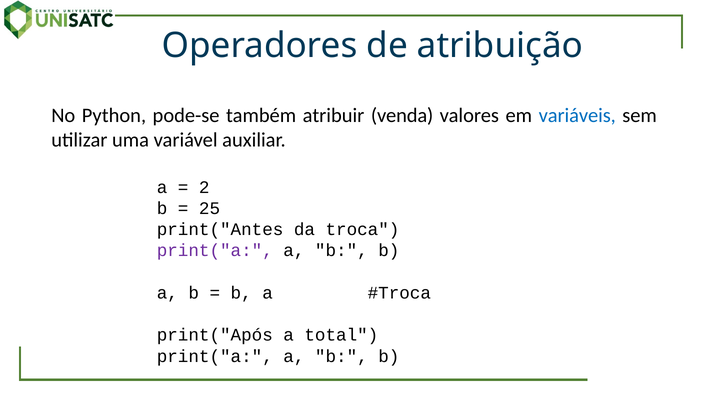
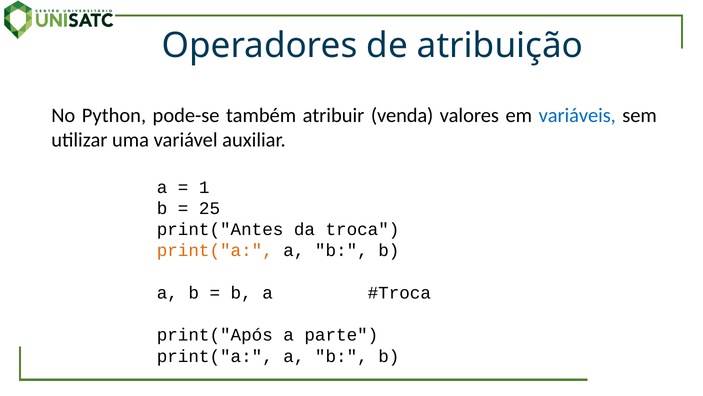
2: 2 -> 1
print("a at (215, 250) colour: purple -> orange
total: total -> parte
